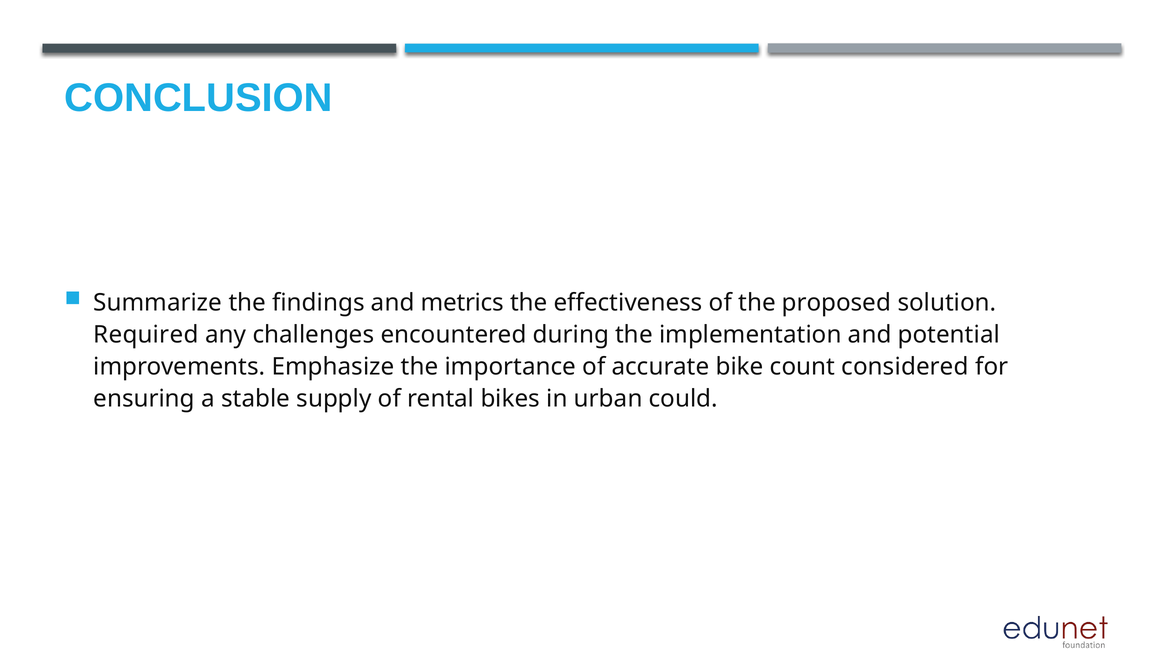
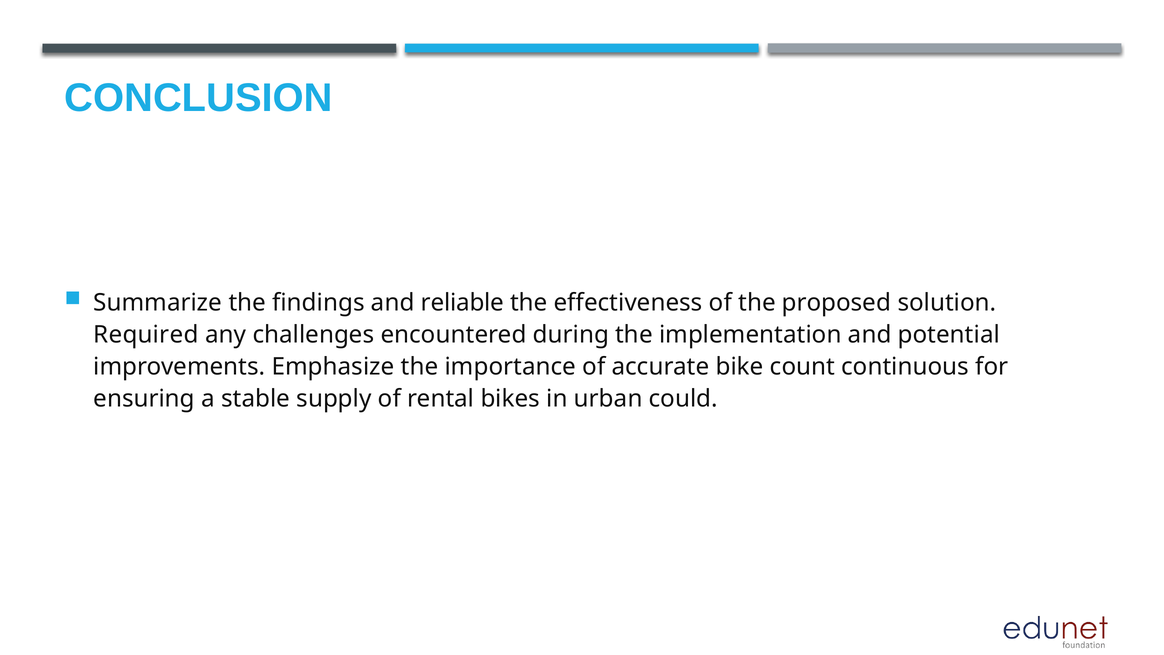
metrics: metrics -> reliable
considered: considered -> continuous
